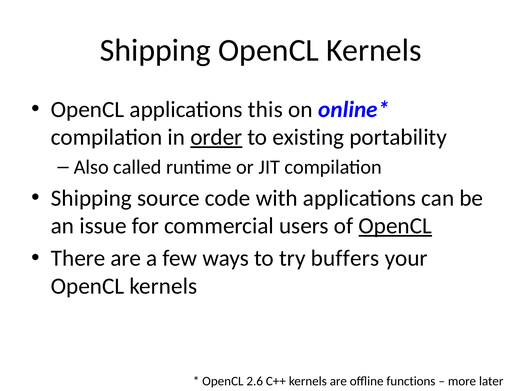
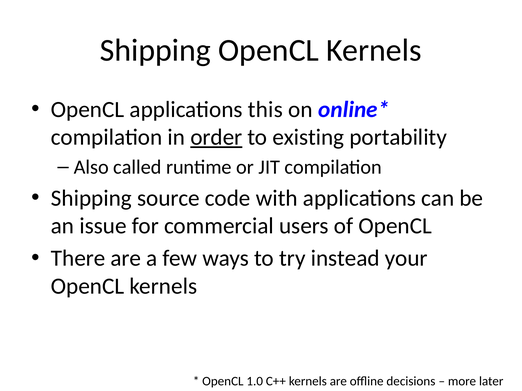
OpenCL at (395, 226) underline: present -> none
buffers: buffers -> instead
2.6: 2.6 -> 1.0
functions: functions -> decisions
